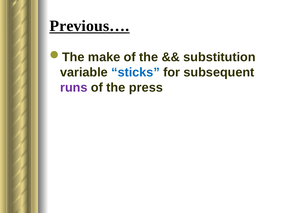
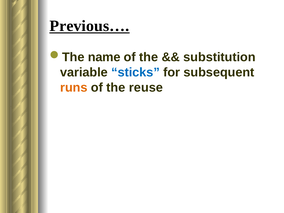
make: make -> name
runs colour: purple -> orange
press: press -> reuse
